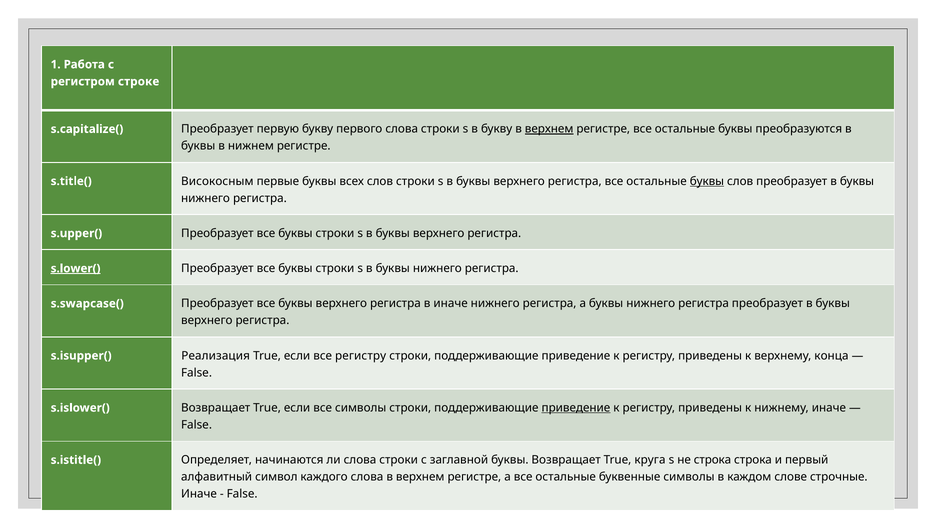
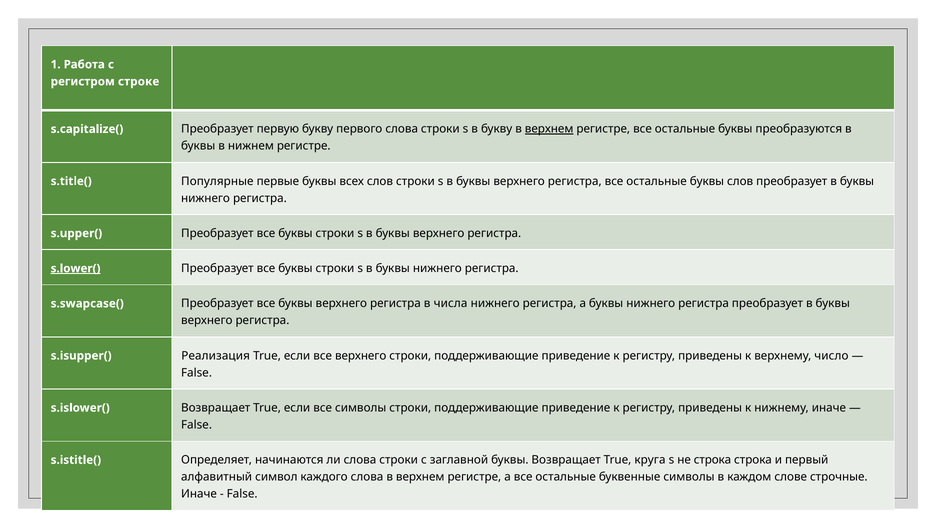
Високосным: Високосным -> Популярные
буквы at (707, 181) underline: present -> none
в иначе: иначе -> числа
все регистру: регистру -> верхнего
конца: конца -> число
приведение at (576, 407) underline: present -> none
